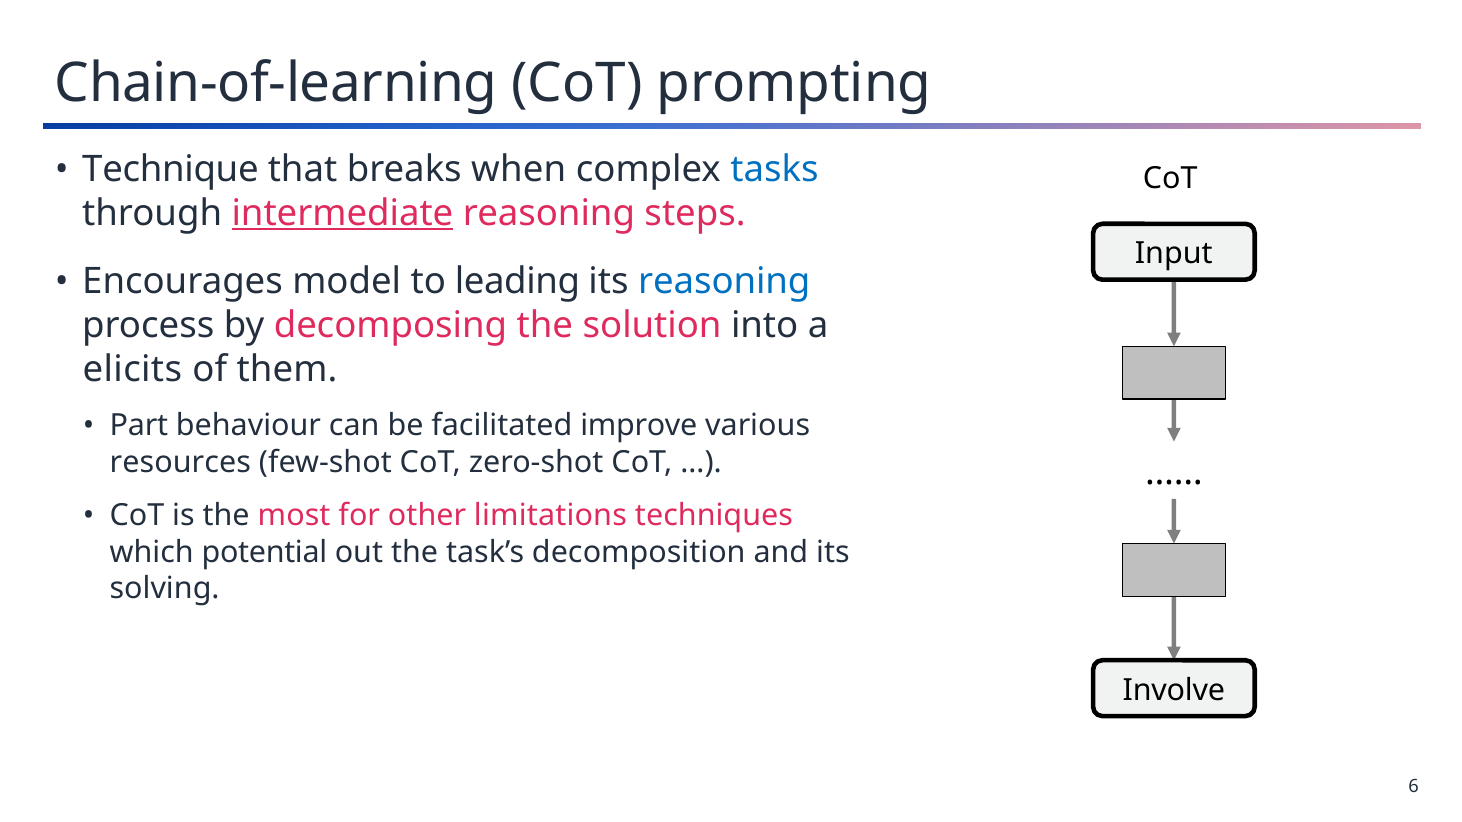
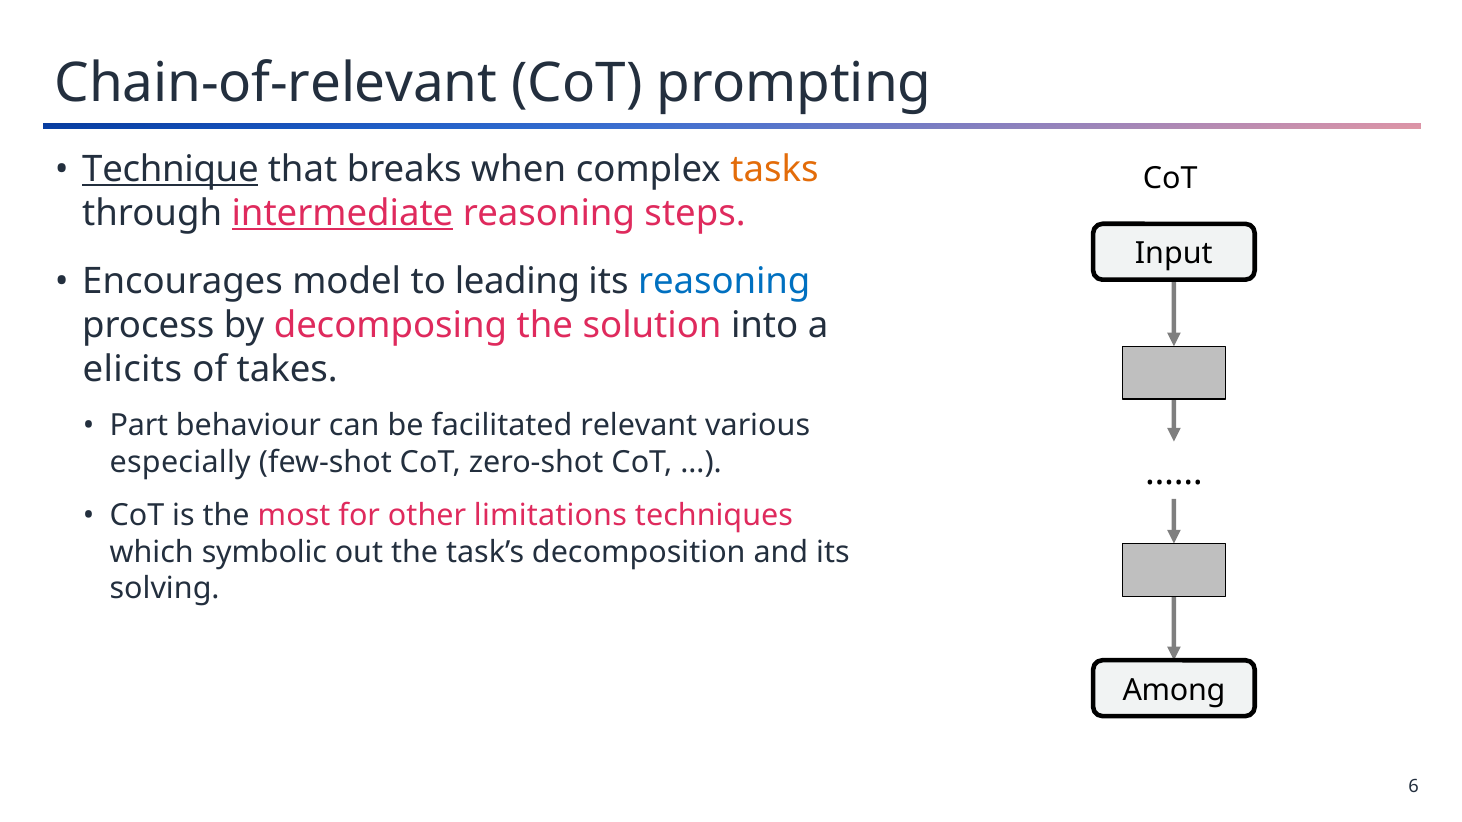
Chain-of-learning: Chain-of-learning -> Chain-of-relevant
Technique underline: none -> present
tasks colour: blue -> orange
them: them -> takes
improve: improve -> relevant
resources: resources -> especially
potential: potential -> symbolic
Involve: Involve -> Among
